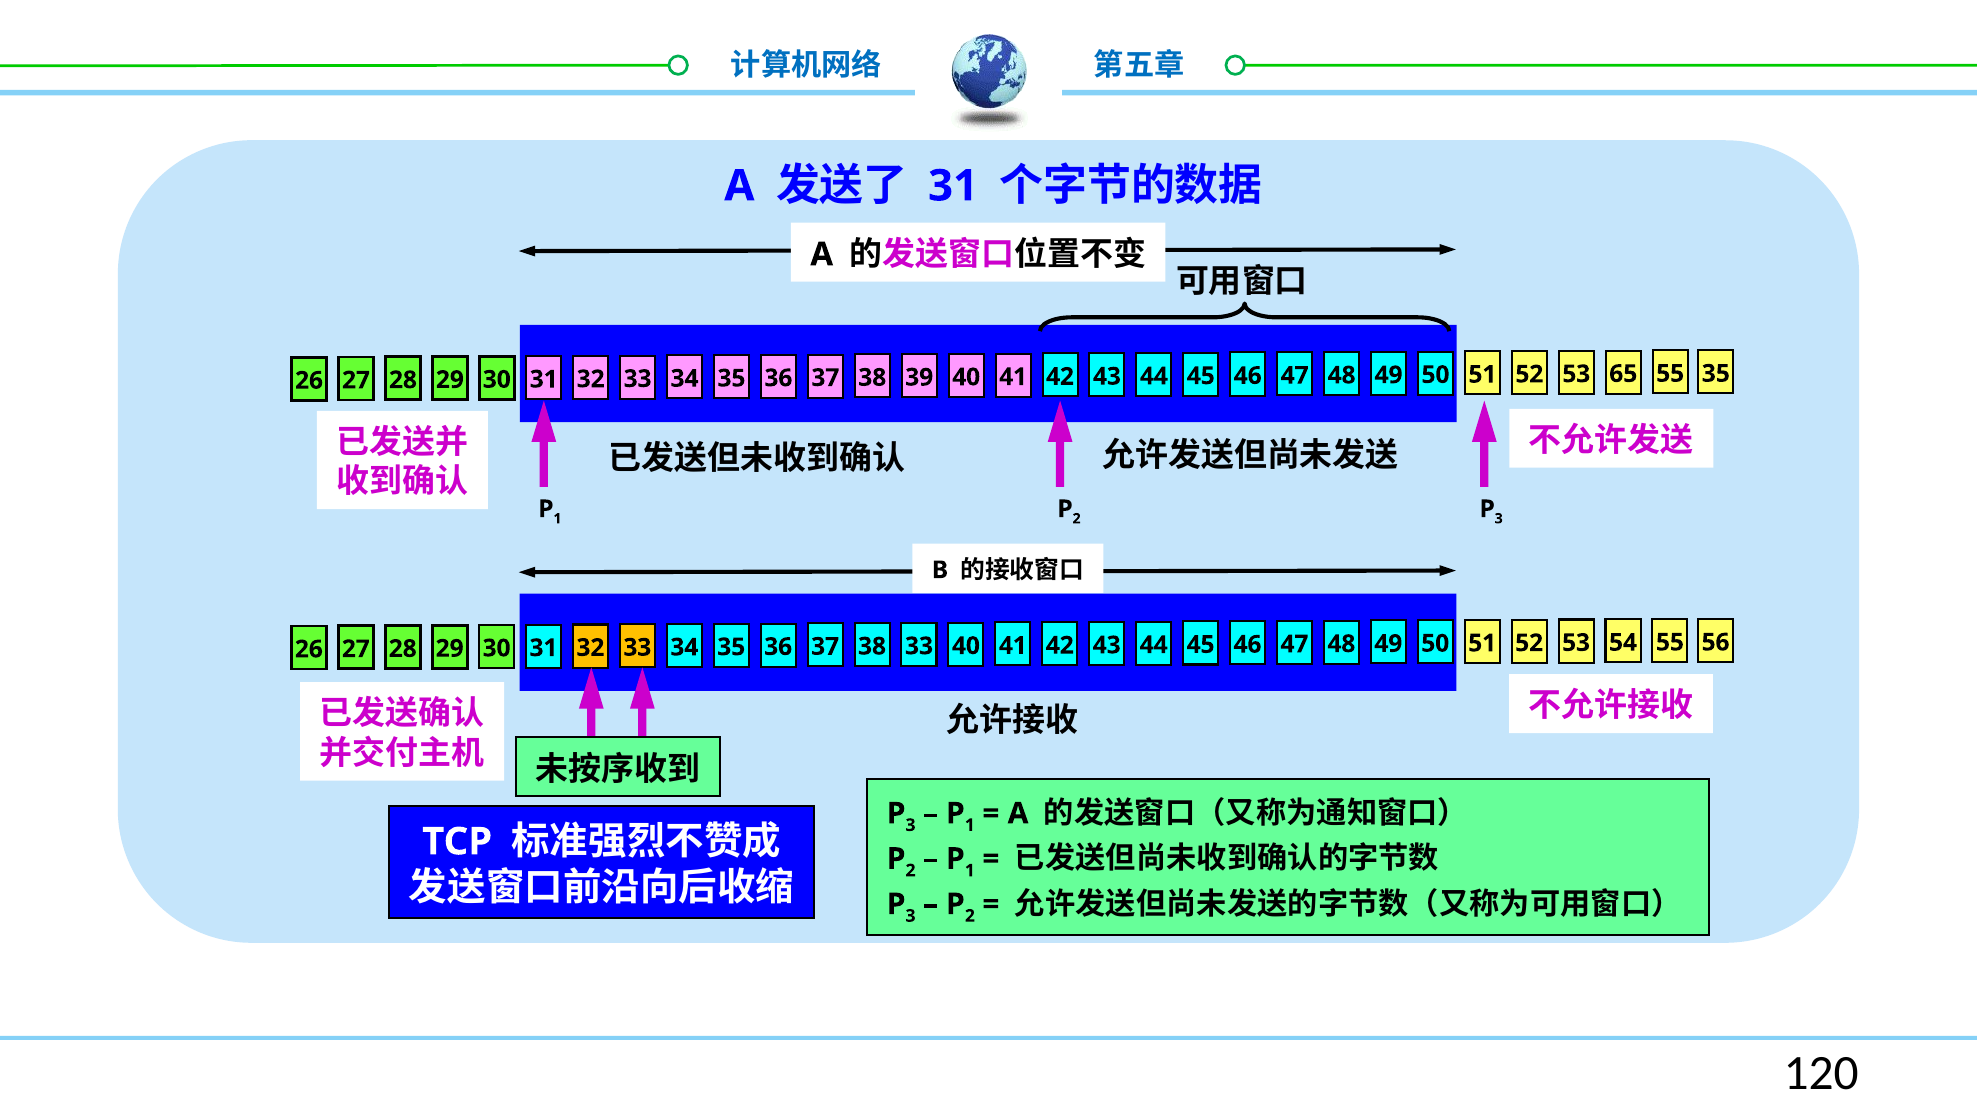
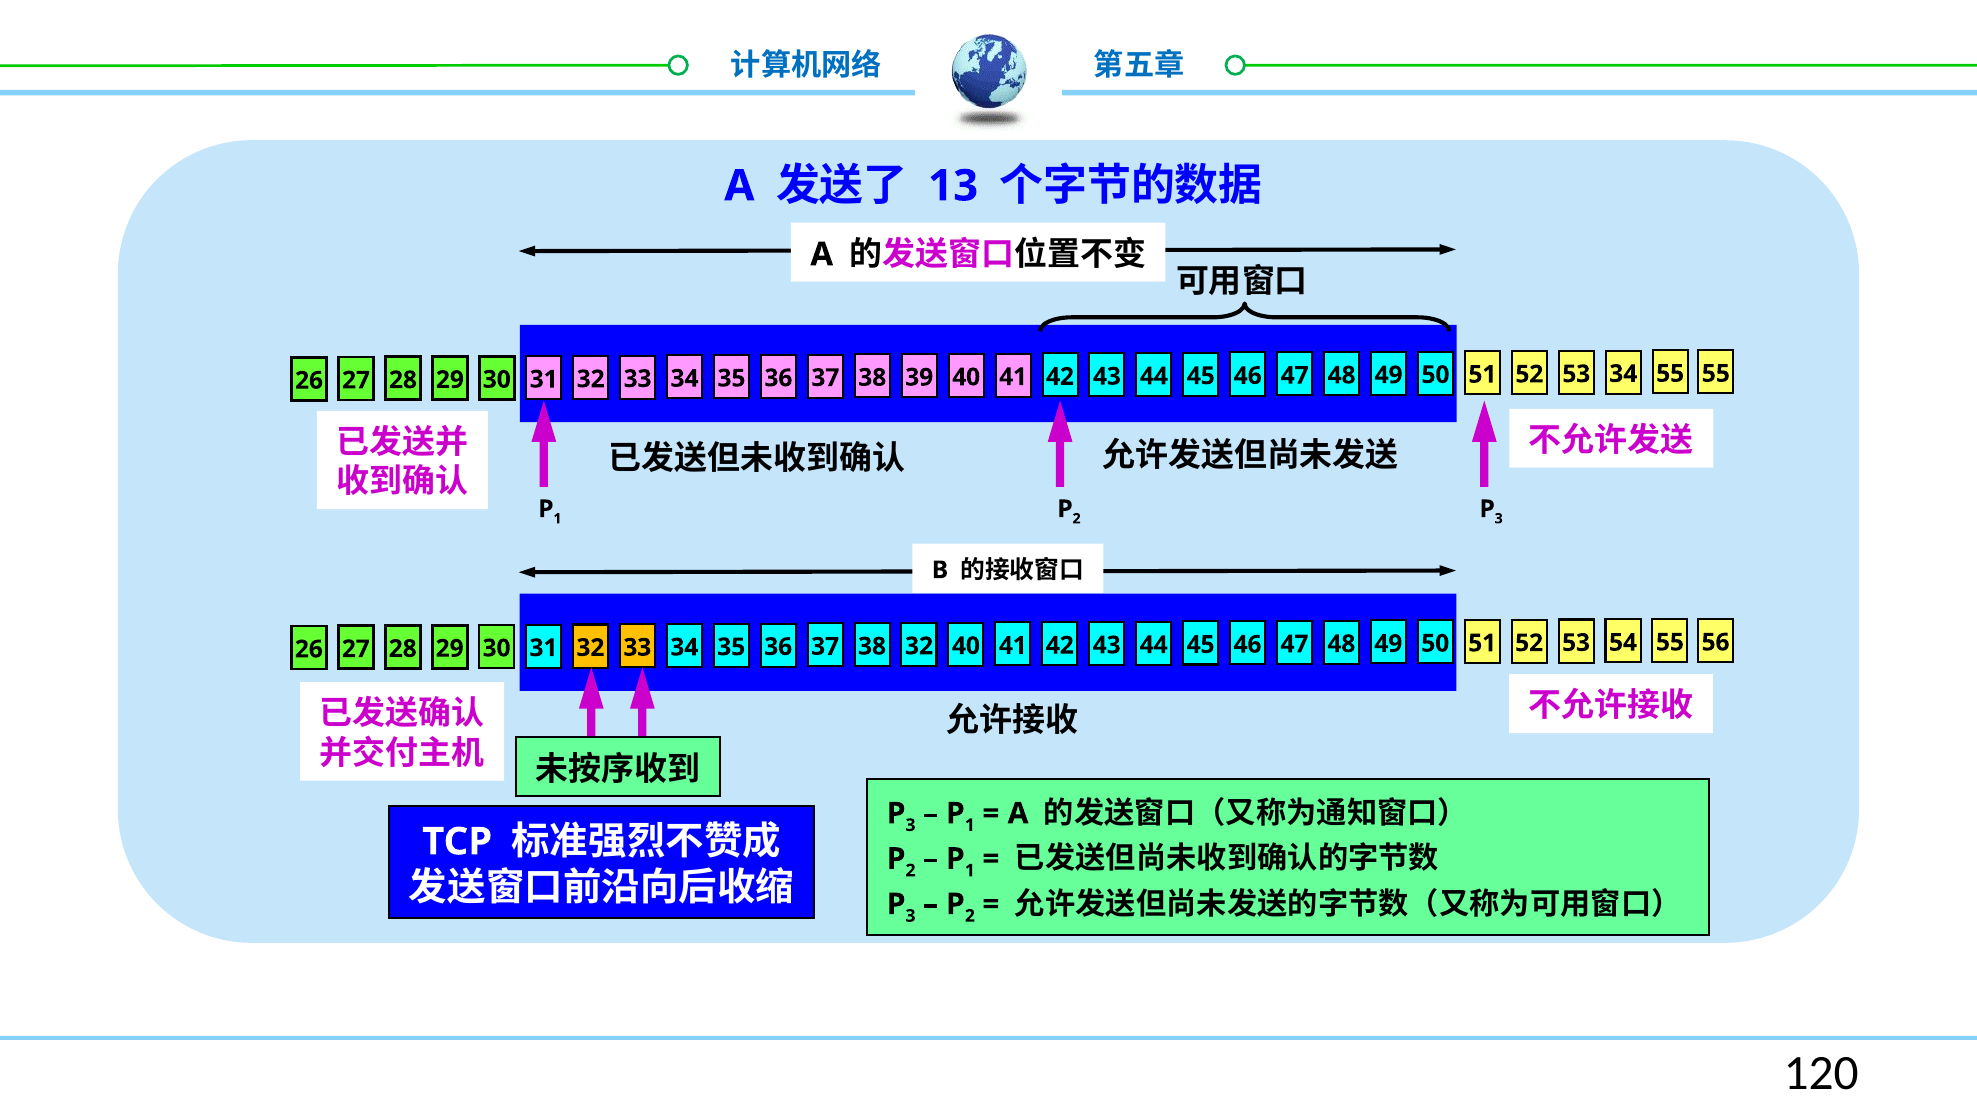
31 at (953, 186): 31 -> 13
53 65: 65 -> 34
55 35: 35 -> 55
38 33: 33 -> 32
